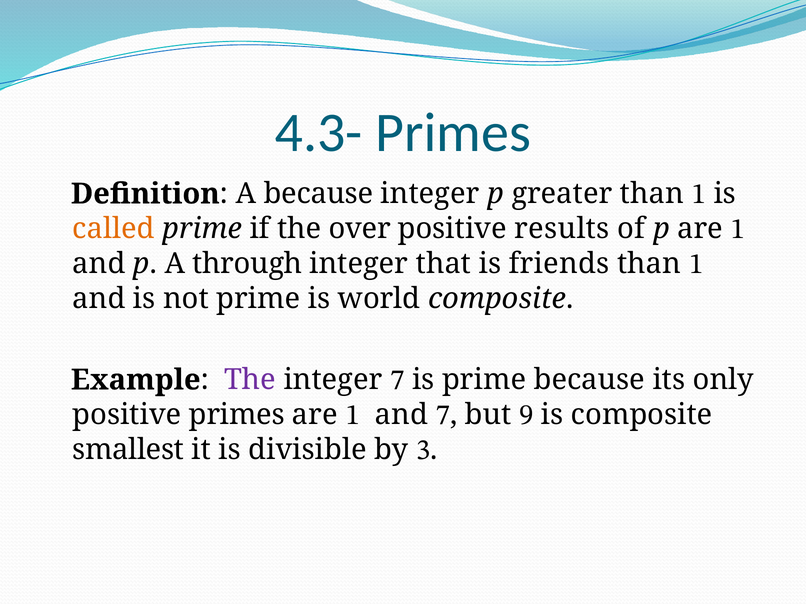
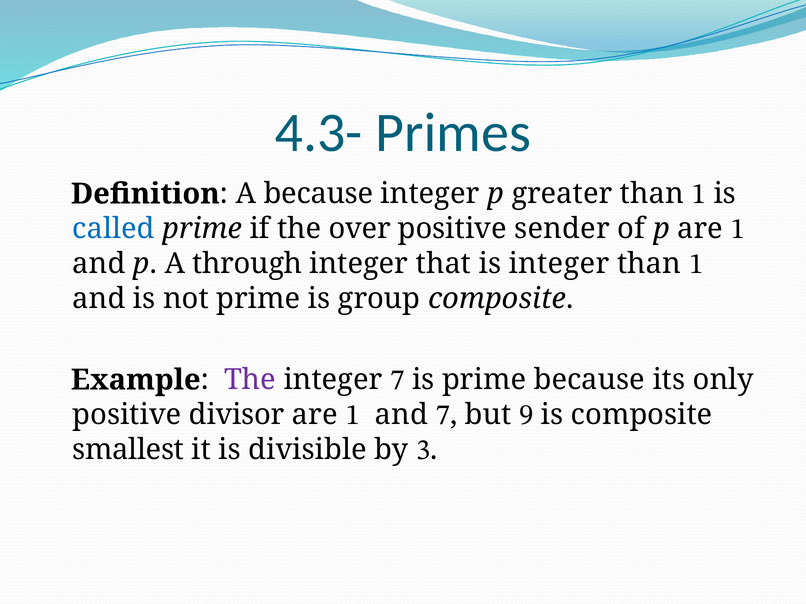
called colour: orange -> blue
results: results -> sender
is friends: friends -> integer
world: world -> group
positive primes: primes -> divisor
